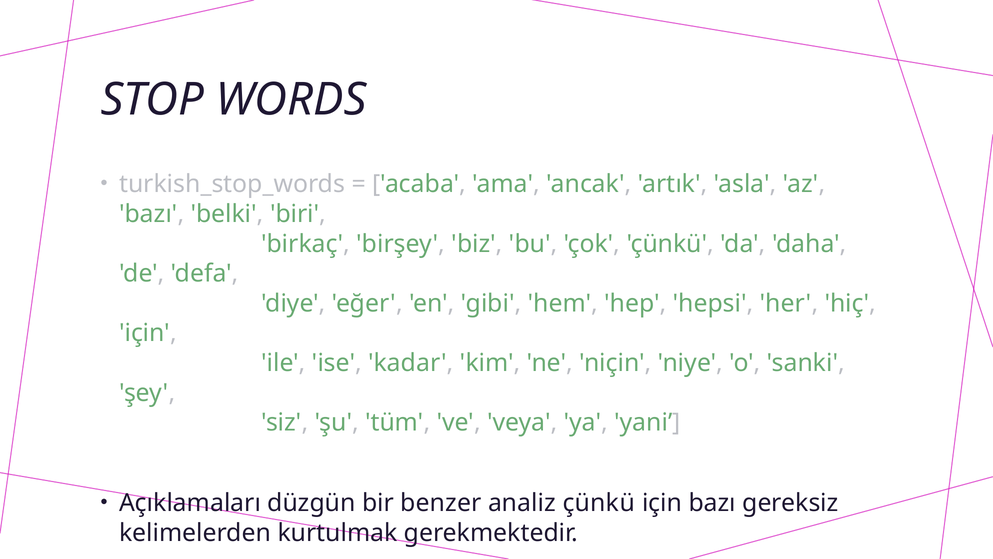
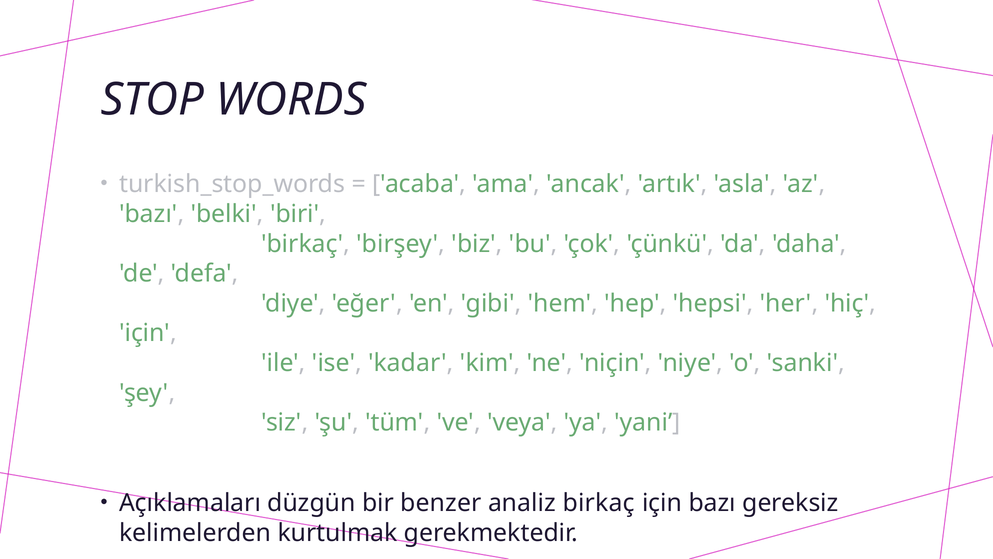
analiz çünkü: çünkü -> birkaç
